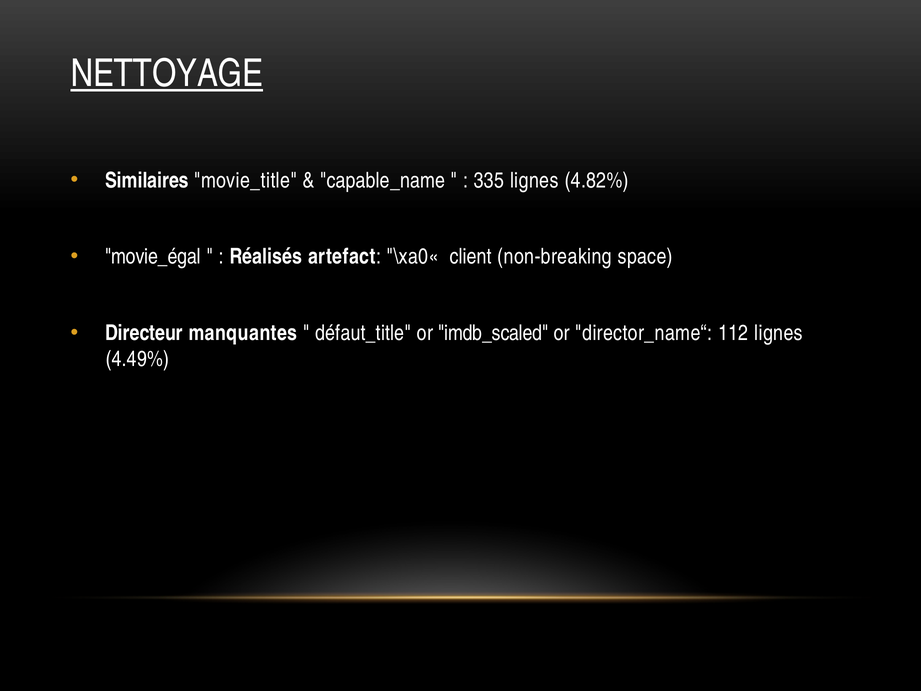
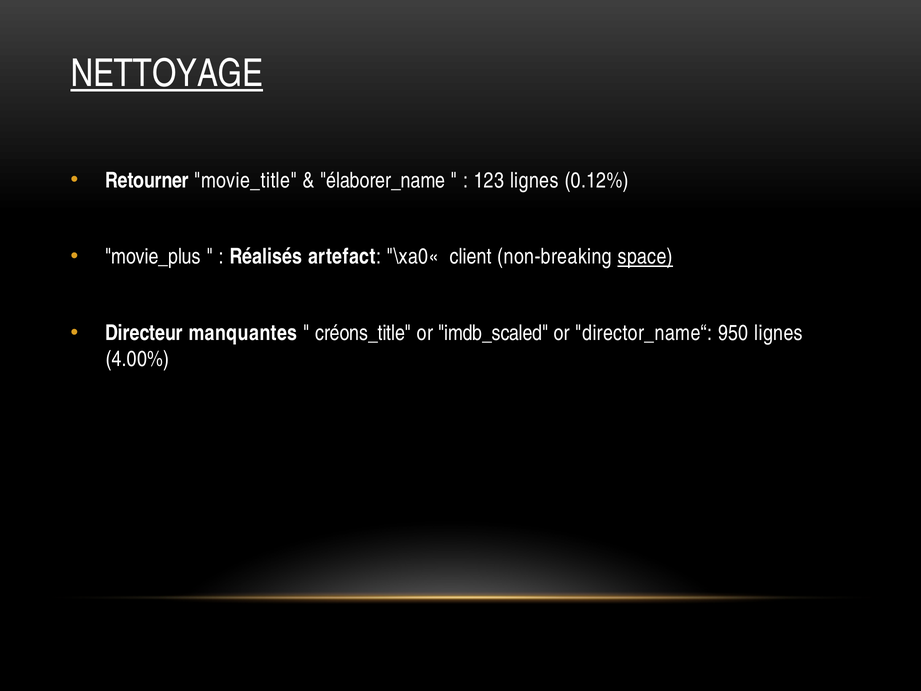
Similaires: Similaires -> Retourner
capable_name: capable_name -> élaborer_name
335: 335 -> 123
4.82%: 4.82% -> 0.12%
movie_égal: movie_égal -> movie_plus
space underline: none -> present
défaut_title: défaut_title -> créons_title
112: 112 -> 950
4.49%: 4.49% -> 4.00%
